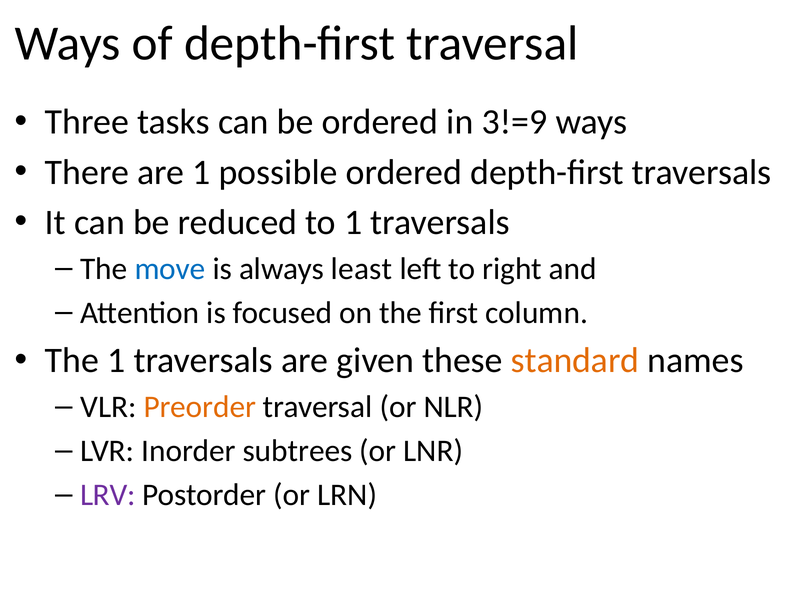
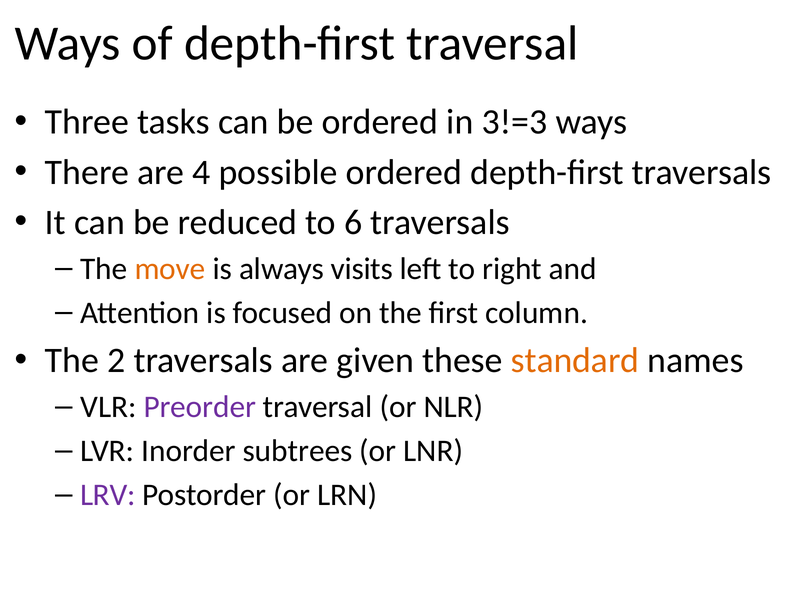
3!=9: 3!=9 -> 3!=3
are 1: 1 -> 4
to 1: 1 -> 6
move colour: blue -> orange
least: least -> visits
The 1: 1 -> 2
Preorder colour: orange -> purple
